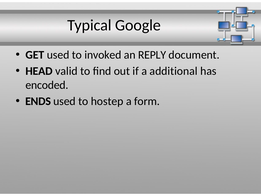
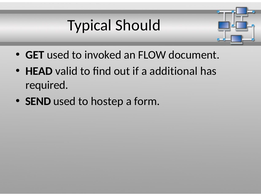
Google: Google -> Should
REPLY: REPLY -> FLOW
encoded: encoded -> required
ENDS: ENDS -> SEND
